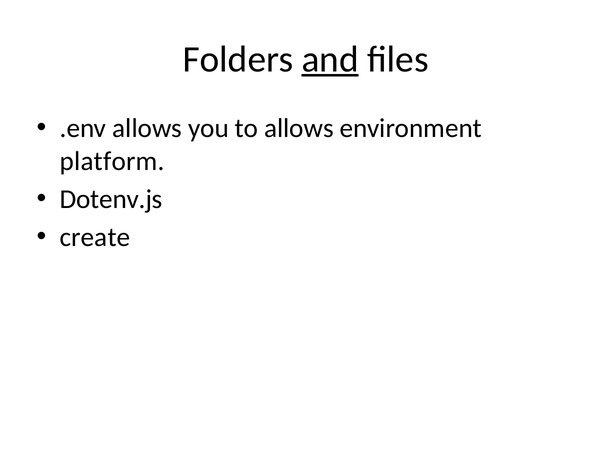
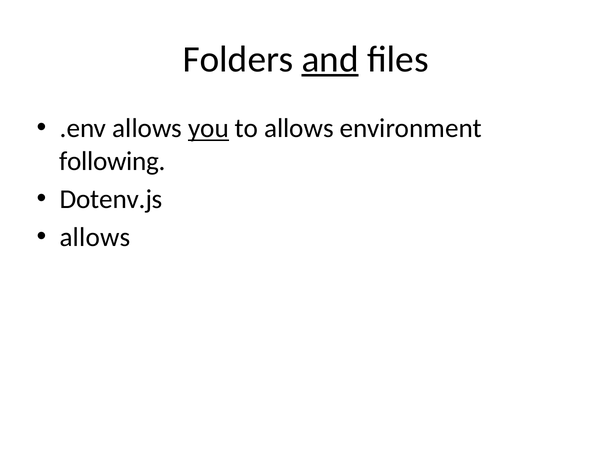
you underline: none -> present
platform: platform -> following
create at (95, 237): create -> allows
